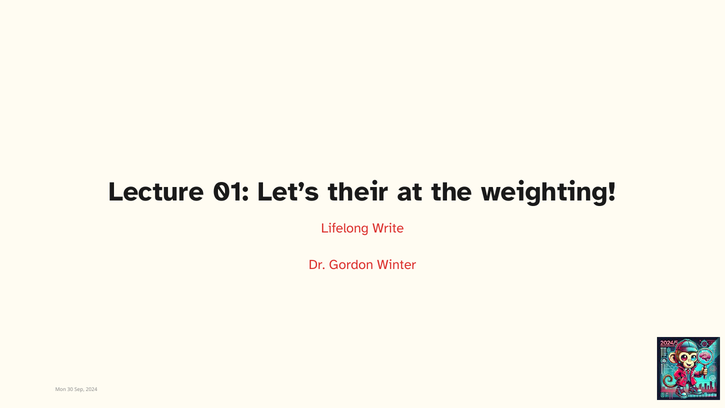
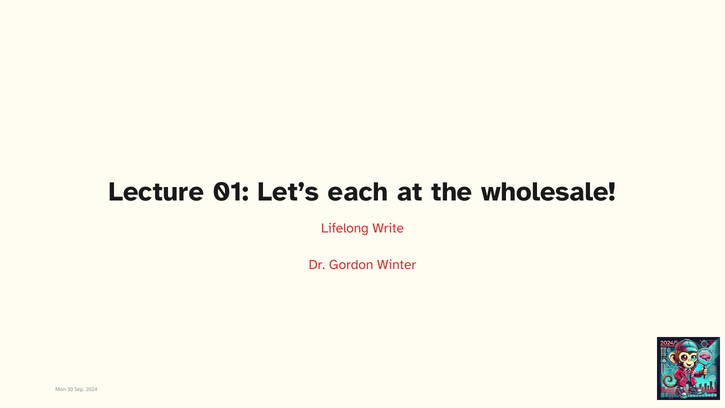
their: their -> each
weighting: weighting -> wholesale
